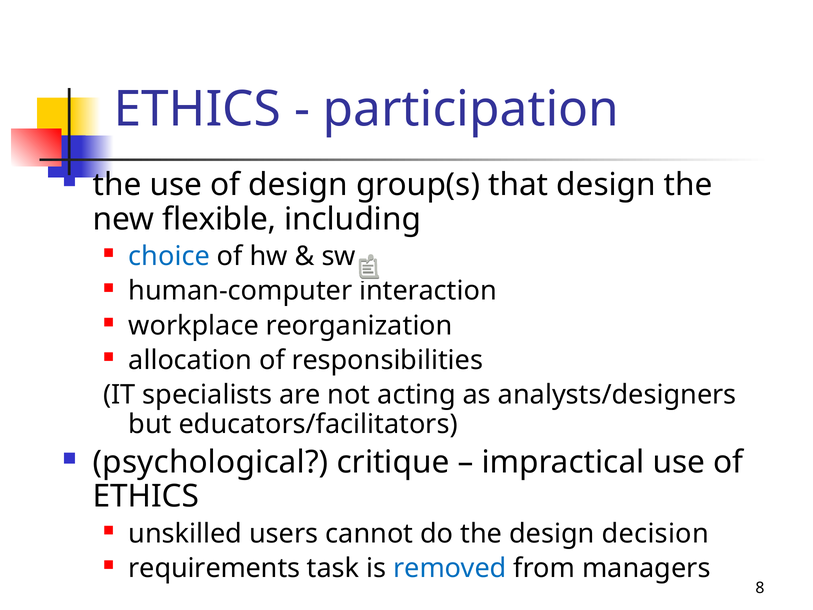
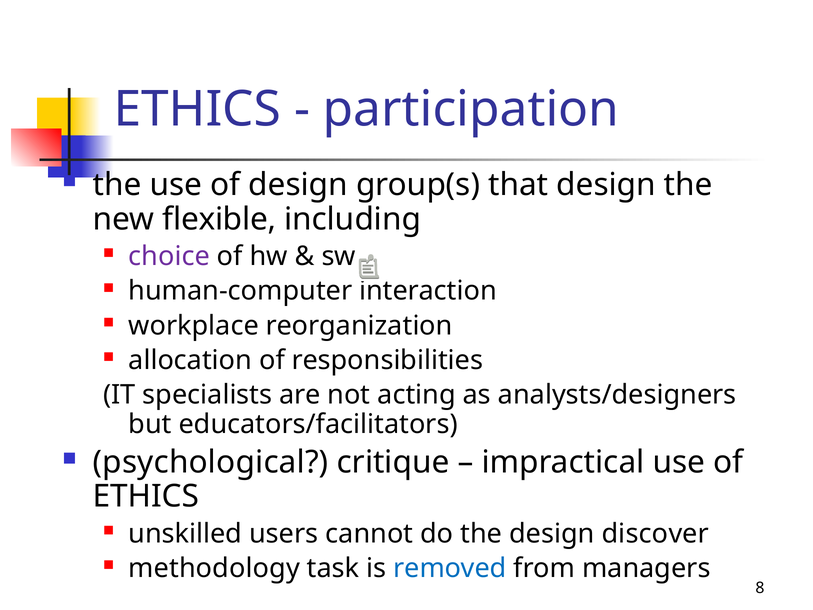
choice colour: blue -> purple
decision: decision -> discover
requirements: requirements -> methodology
